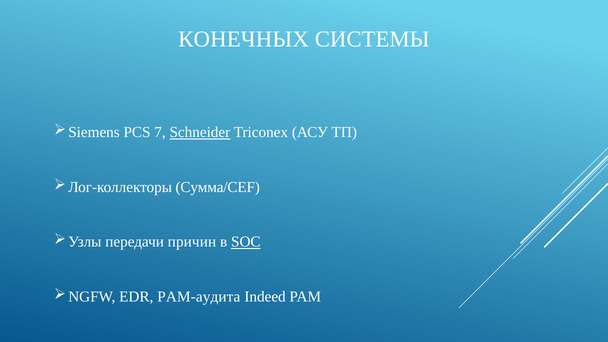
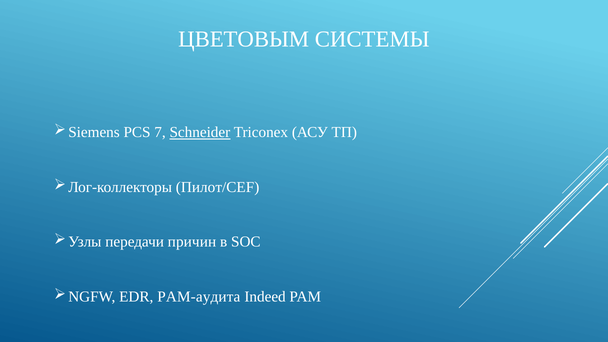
КОНЕЧНЫХ: КОНЕЧНЫХ -> ЦВЕТОВЫМ
Сумма/CEF: Сумма/CEF -> Пилот/CEF
SOC underline: present -> none
